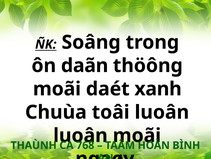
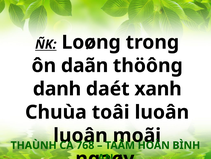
Soâng: Soâng -> Loøng
moãi at (57, 89): moãi -> danh
